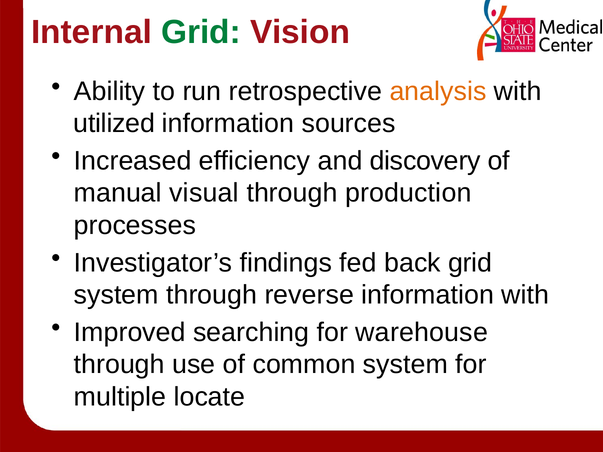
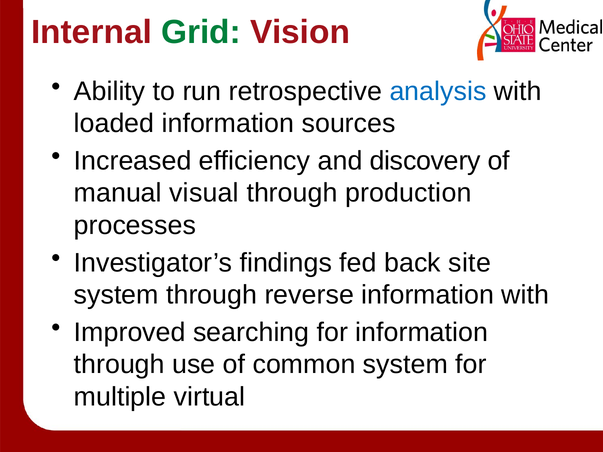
analysis colour: orange -> blue
utilized: utilized -> loaded
back grid: grid -> site
for warehouse: warehouse -> information
locate: locate -> virtual
